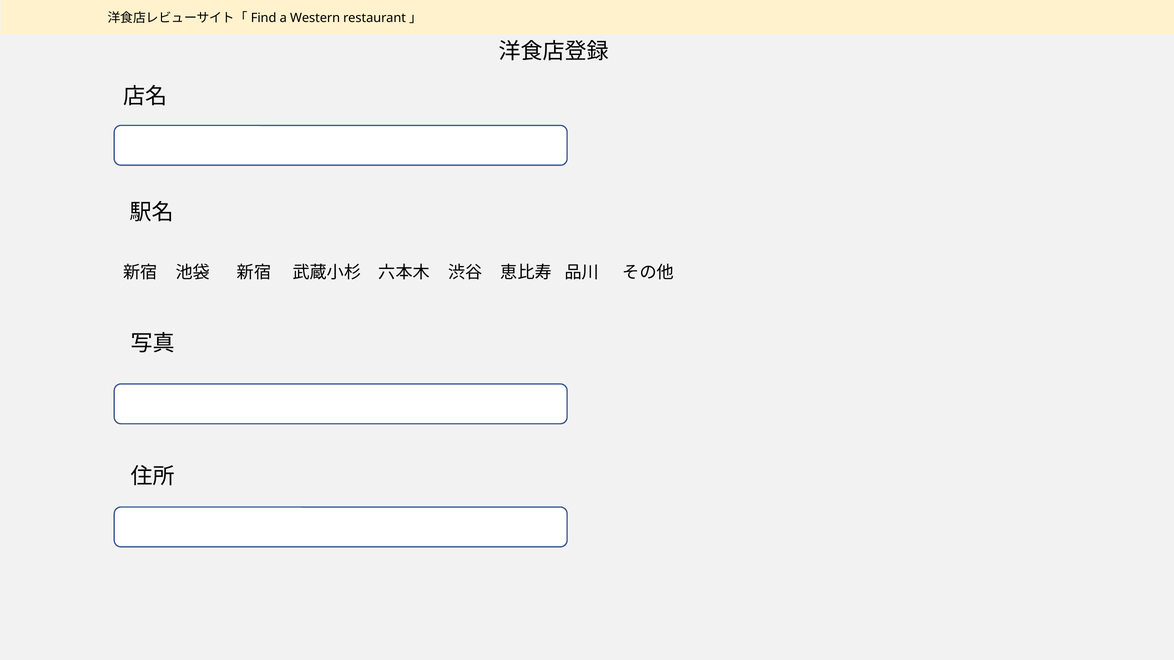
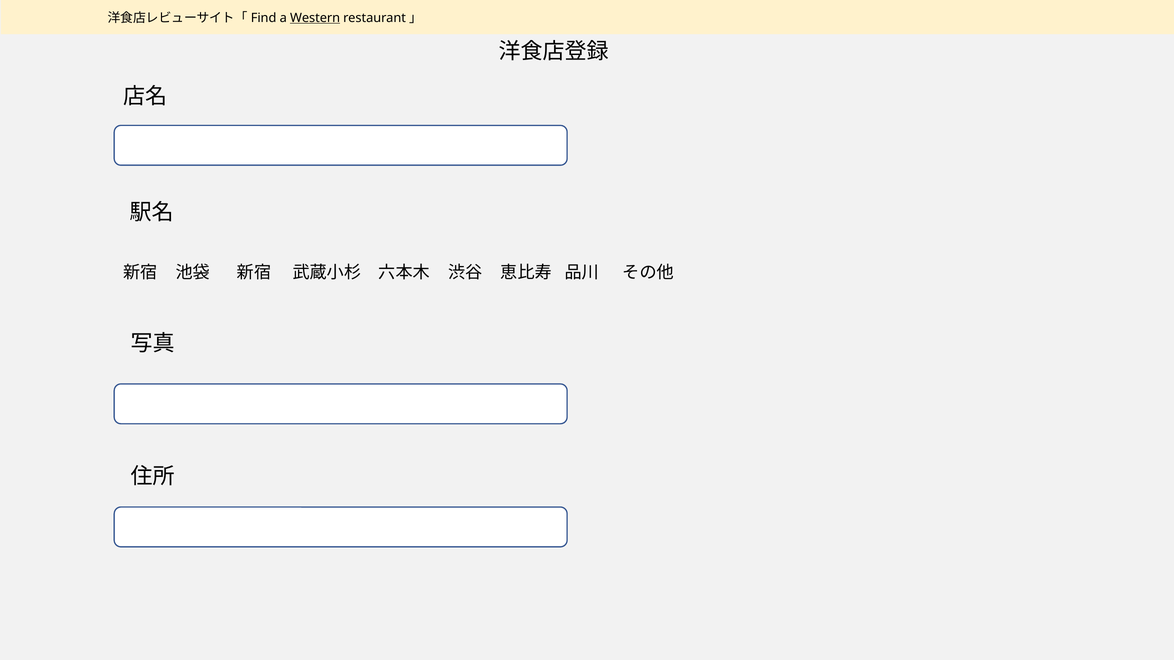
Western underline: none -> present
